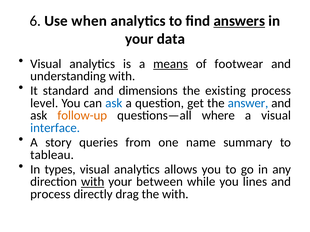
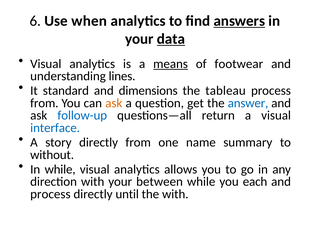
data underline: none -> present
understanding with: with -> lines
existing: existing -> tableau
level at (44, 103): level -> from
ask at (114, 103) colour: blue -> orange
follow-up colour: orange -> blue
where: where -> return
story queries: queries -> directly
tableau: tableau -> without
In types: types -> while
with at (93, 182) underline: present -> none
lines: lines -> each
drag: drag -> until
